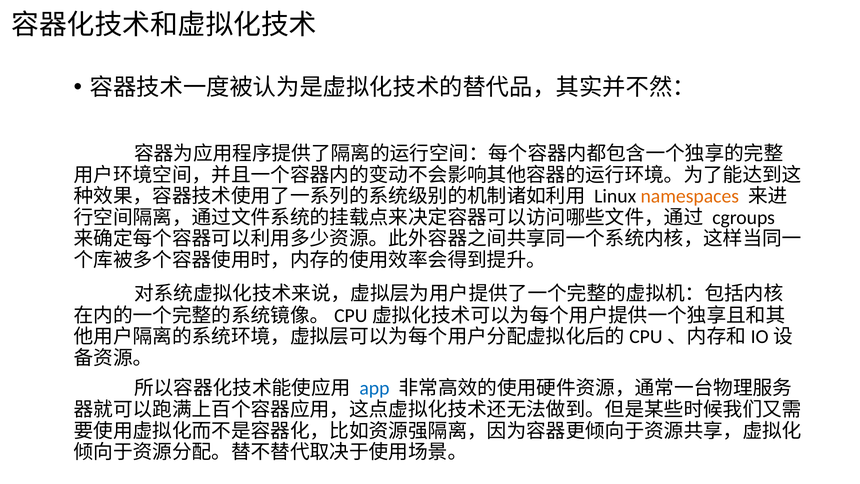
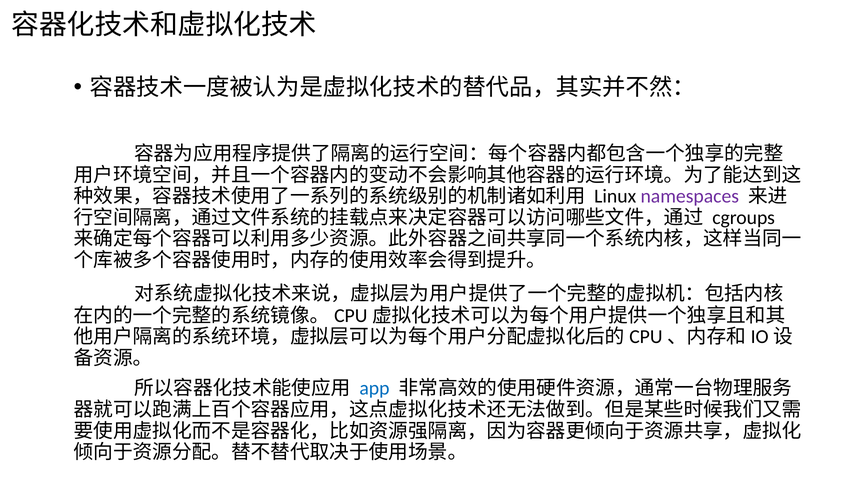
namespaces colour: orange -> purple
